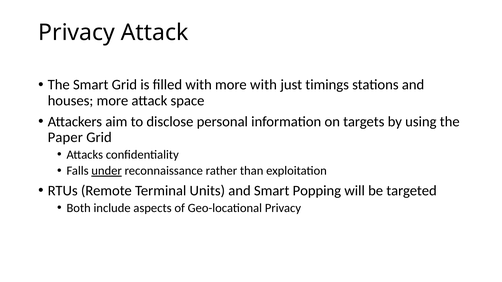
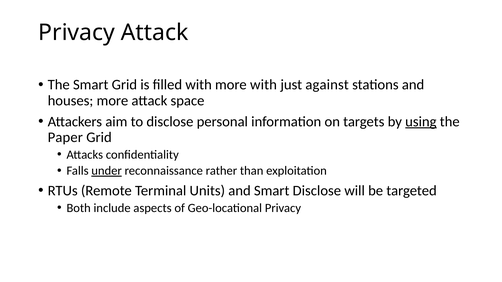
timings: timings -> against
using underline: none -> present
Smart Popping: Popping -> Disclose
